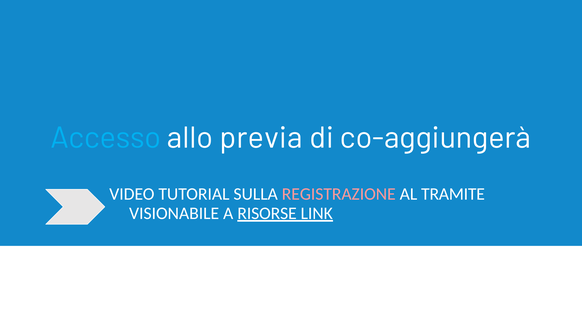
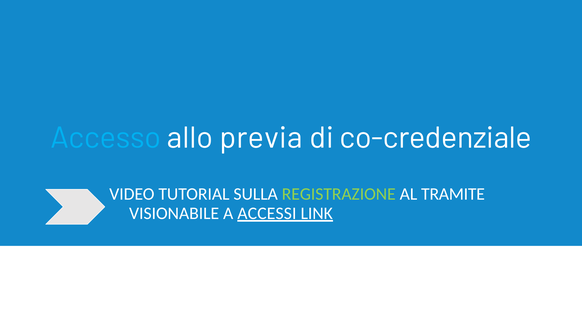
co-aggiungerà: co-aggiungerà -> co-credenziale
REGISTRAZIONE colour: pink -> light green
RISORSE: RISORSE -> ACCESSI
